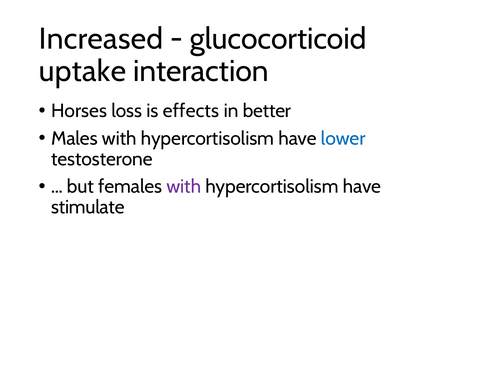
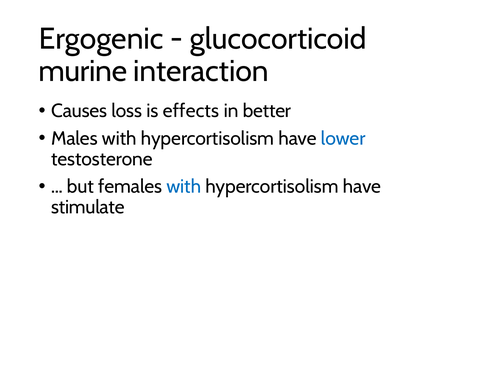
Increased: Increased -> Ergogenic
uptake: uptake -> murine
Horses: Horses -> Causes
with at (184, 187) colour: purple -> blue
